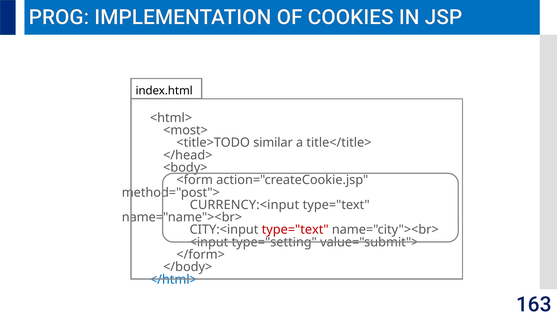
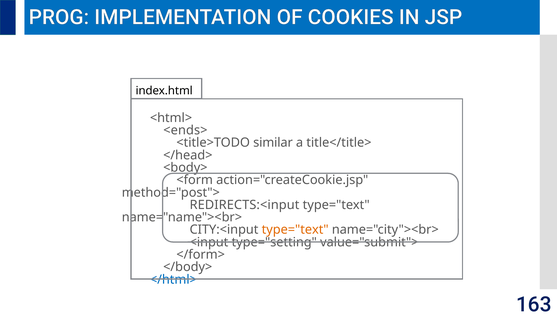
<most>: <most> -> <ends>
CURRENCY:<input: CURRENCY:<input -> REDIRECTS:<input
type="text at (295, 229) colour: red -> orange
